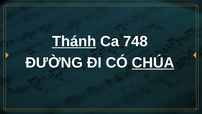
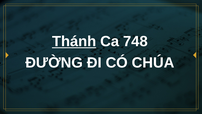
CHÚA underline: present -> none
